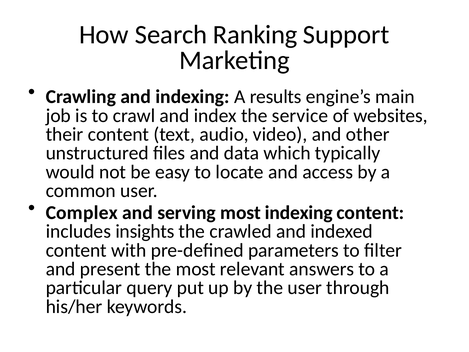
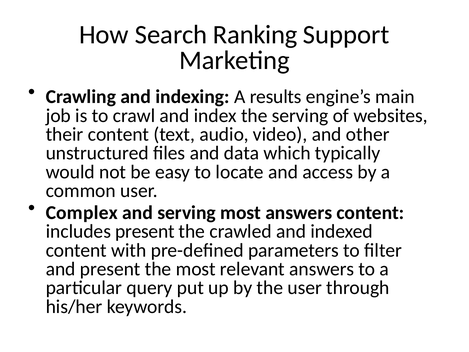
the service: service -> serving
most indexing: indexing -> answers
includes insights: insights -> present
